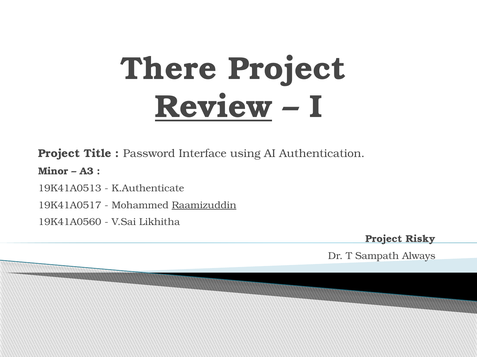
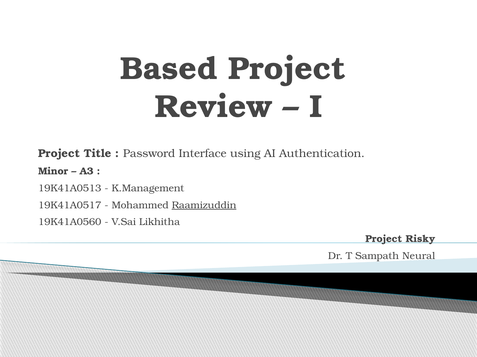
There: There -> Based
Review underline: present -> none
K.Authenticate: K.Authenticate -> K.Management
Always: Always -> Neural
